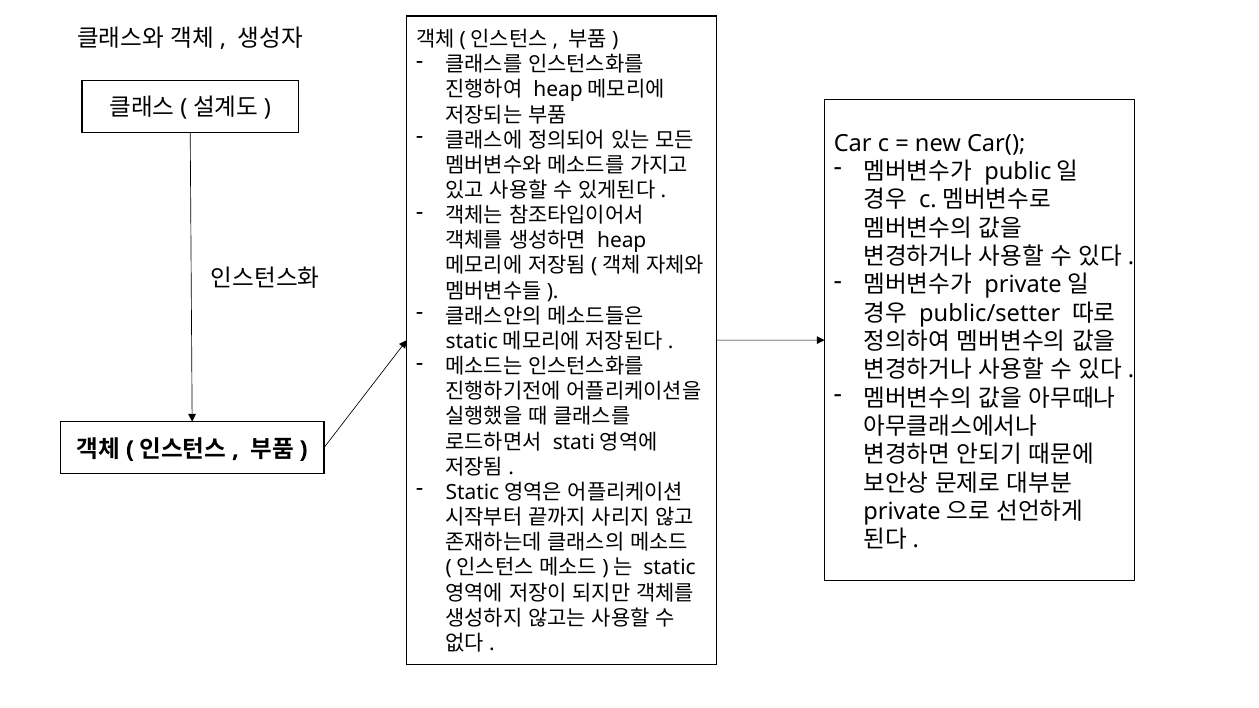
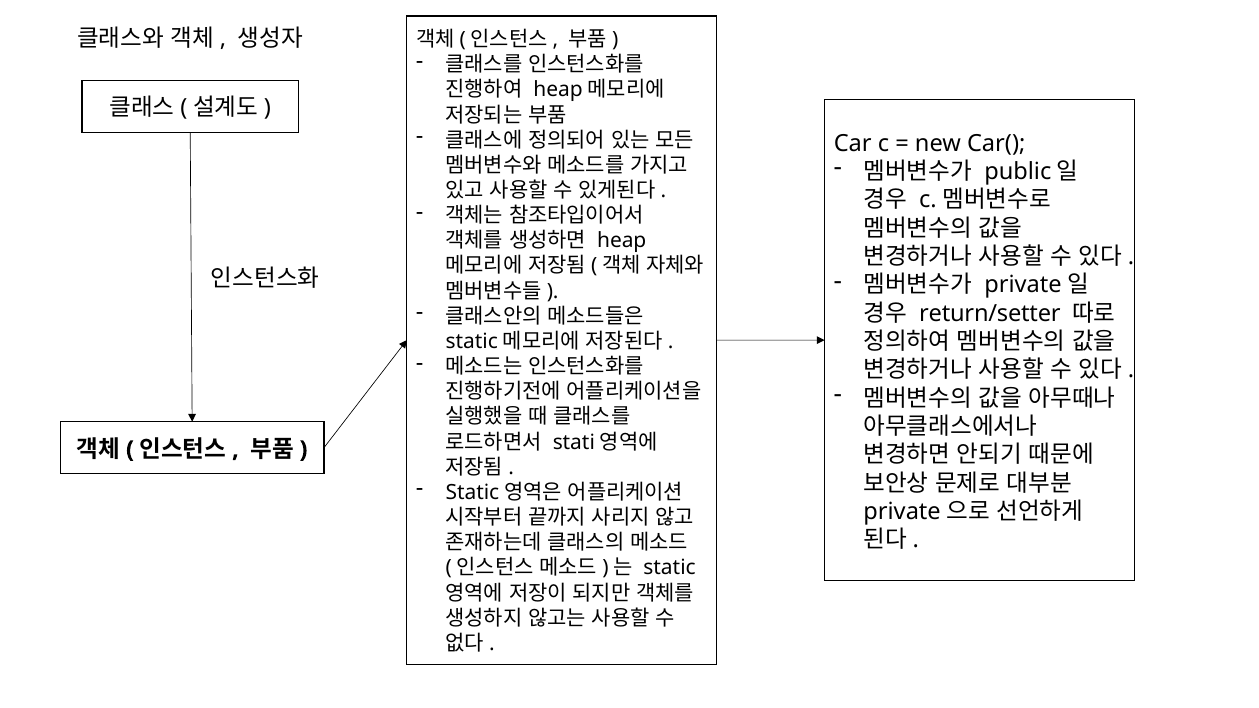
public/setter: public/setter -> return/setter
